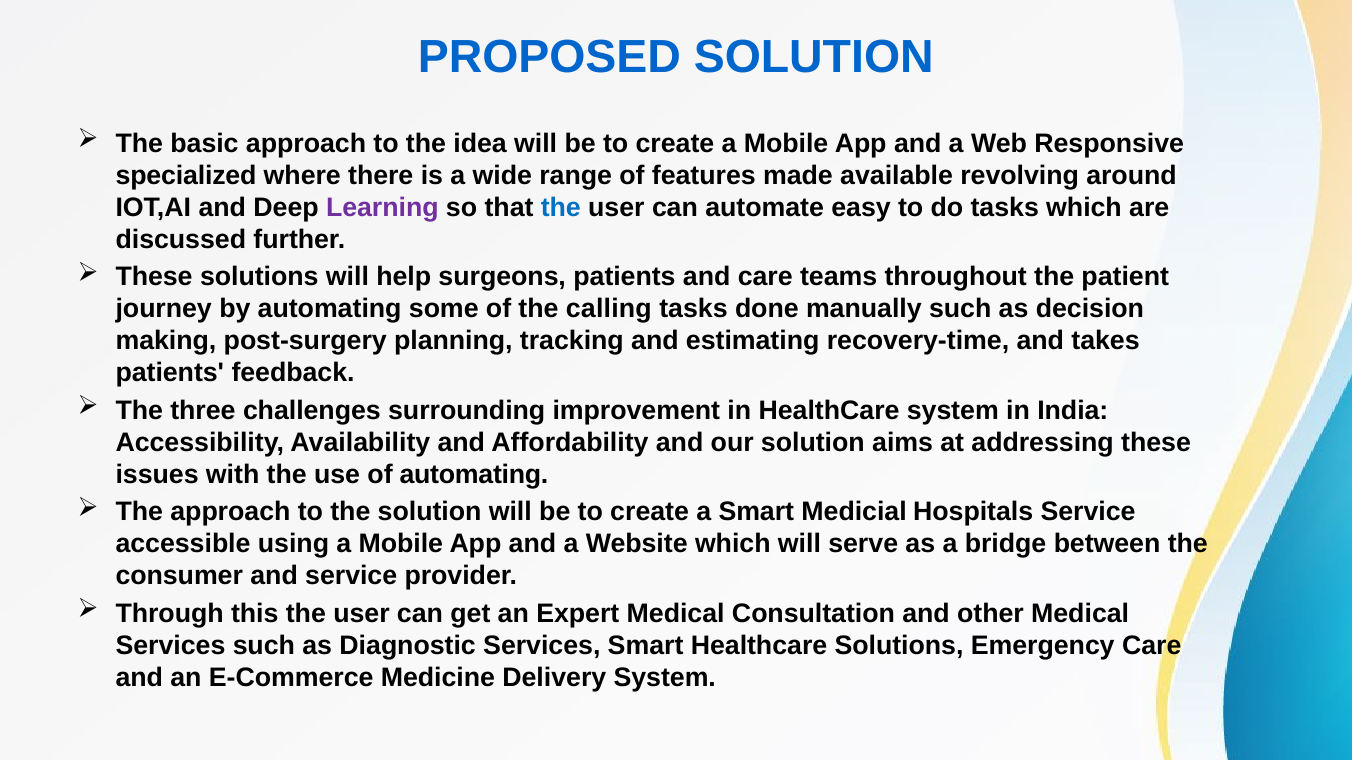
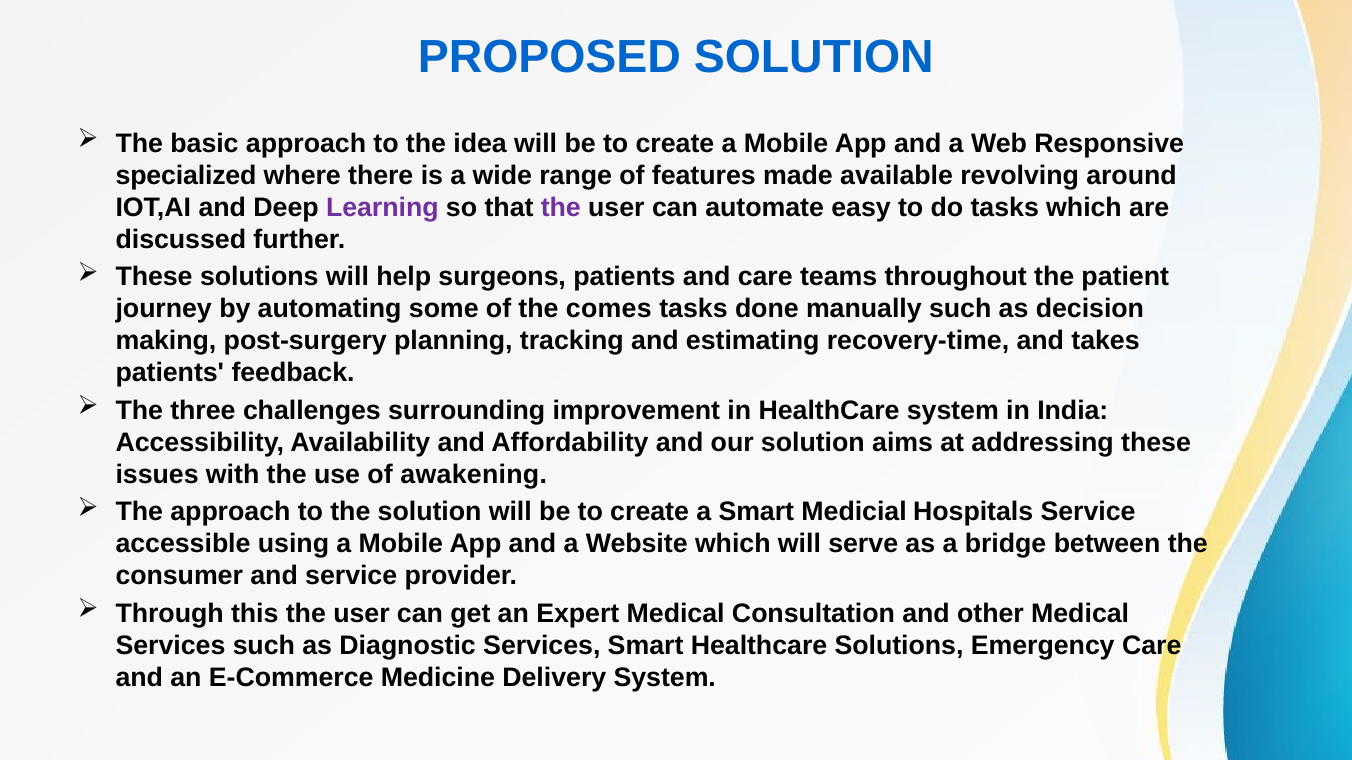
the at (561, 208) colour: blue -> purple
calling: calling -> comes
of automating: automating -> awakening
